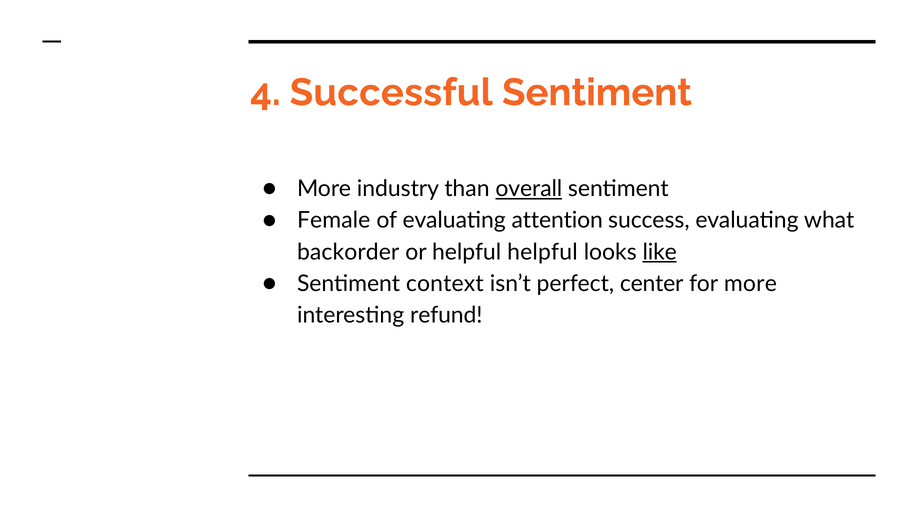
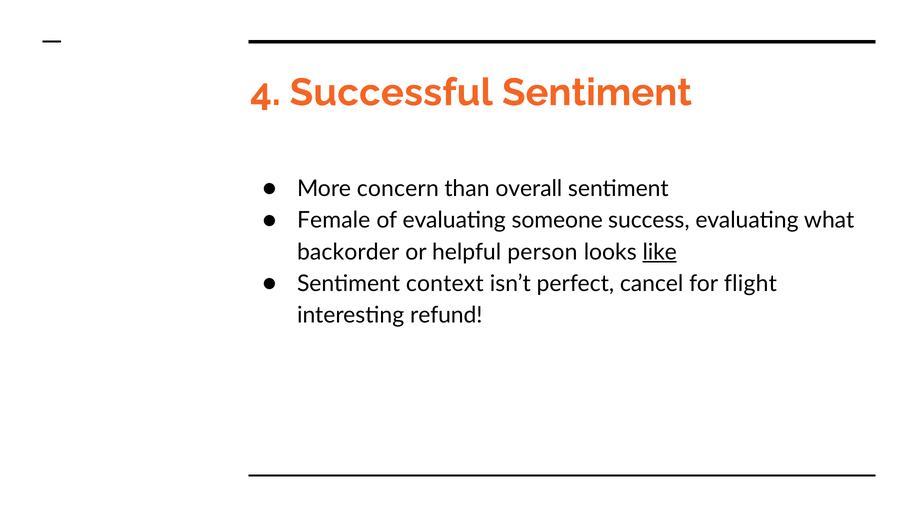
industry: industry -> concern
overall underline: present -> none
attention: attention -> someone
helpful helpful: helpful -> person
center: center -> cancel
for more: more -> flight
